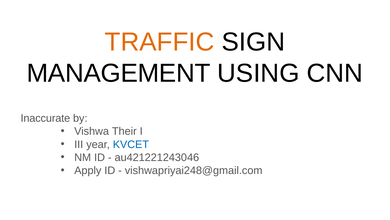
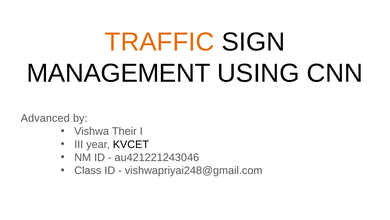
Inaccurate: Inaccurate -> Advanced
KVCET colour: blue -> black
Apply: Apply -> Class
